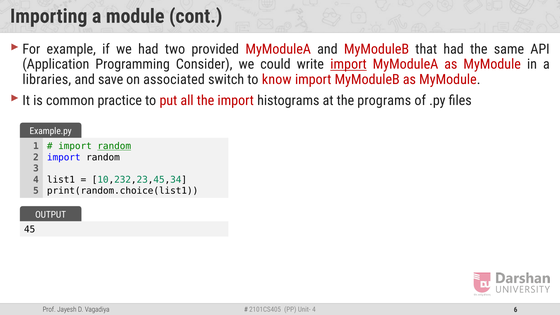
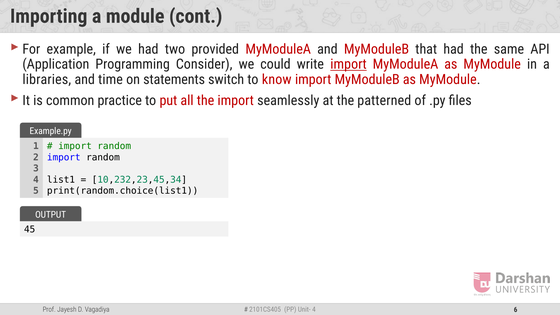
save: save -> time
associated: associated -> statements
histograms: histograms -> seamlessly
programs: programs -> patterned
random at (114, 146) underline: present -> none
